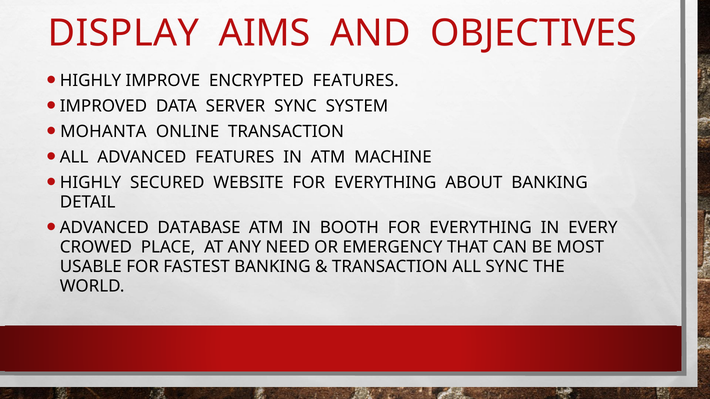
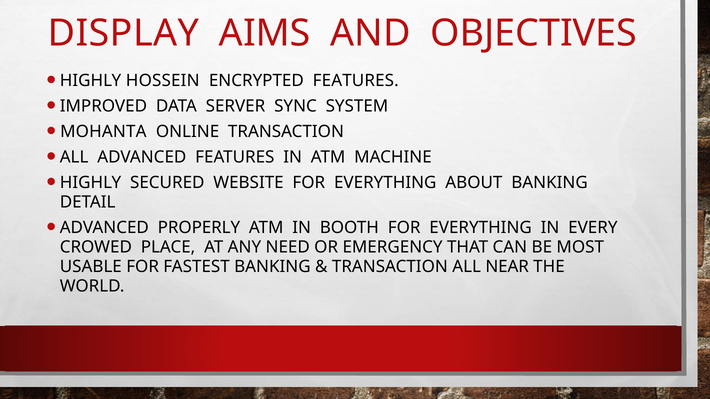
IMPROVE: IMPROVE -> HOSSEIN
DATABASE: DATABASE -> PROPERLY
ALL SYNC: SYNC -> NEAR
